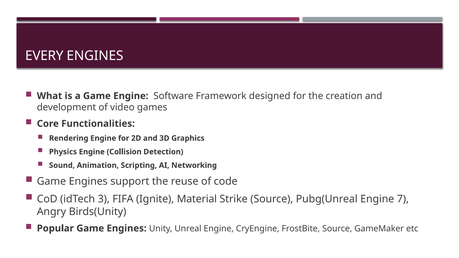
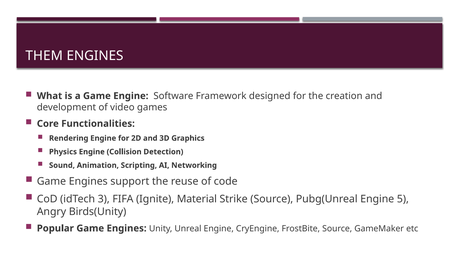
EVERY: EVERY -> THEM
7: 7 -> 5
